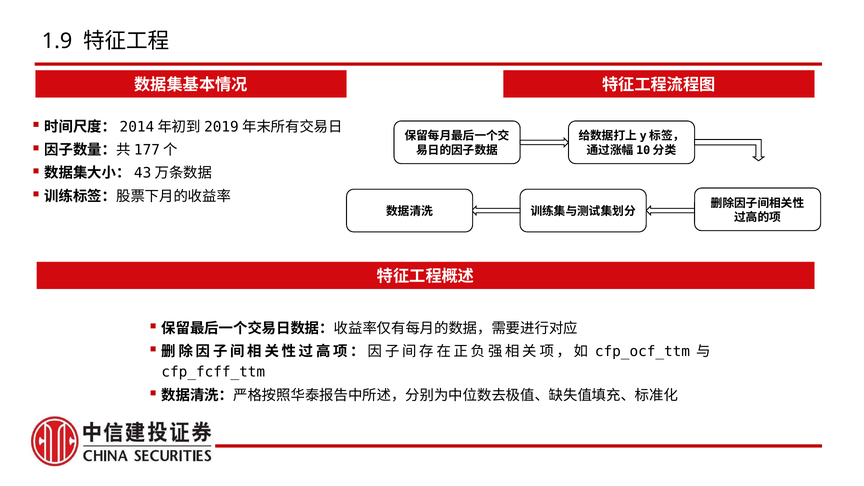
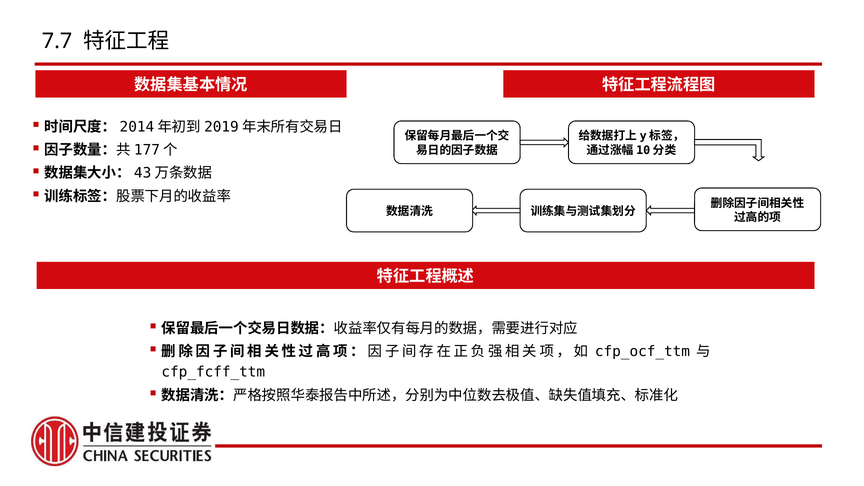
1.9: 1.9 -> 7.7
